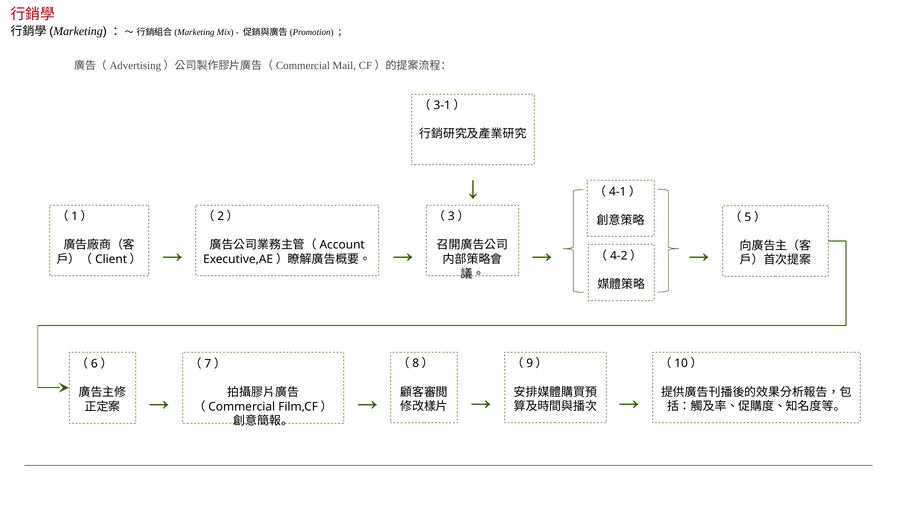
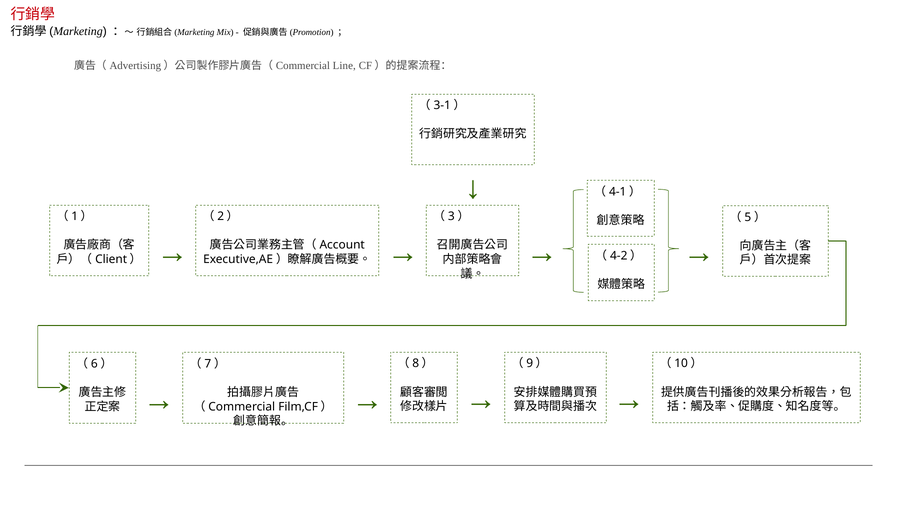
Mail: Mail -> Line
